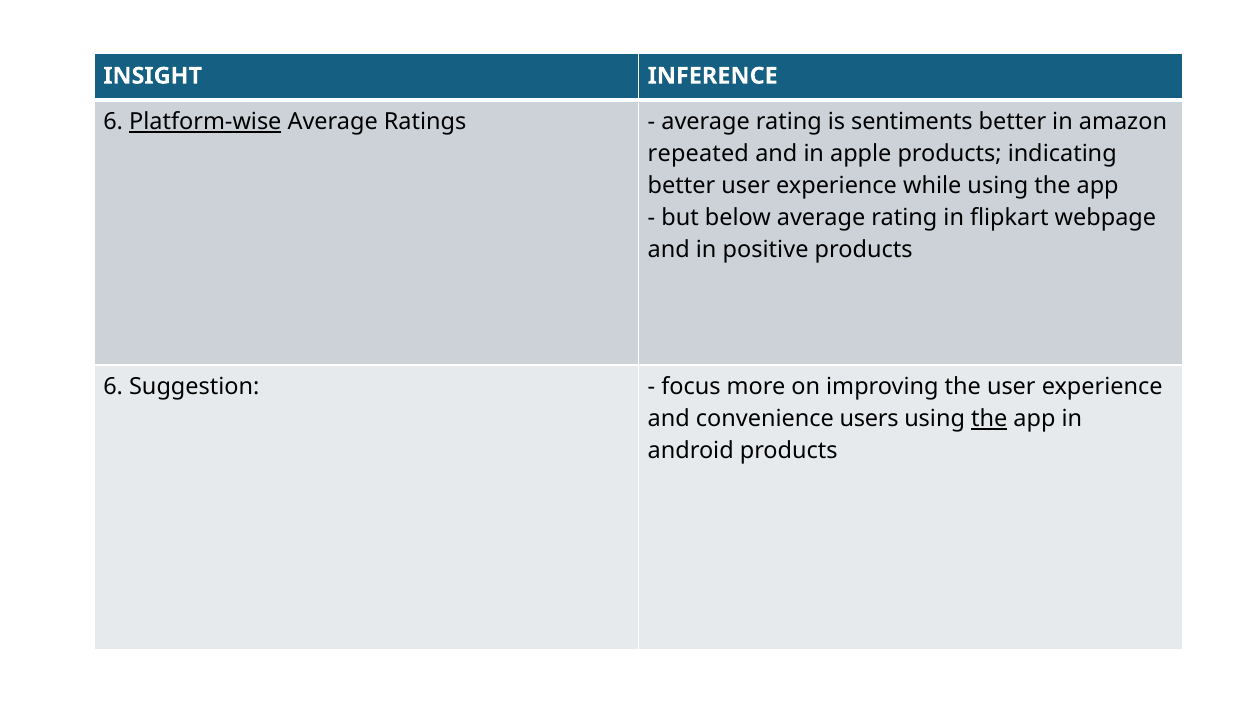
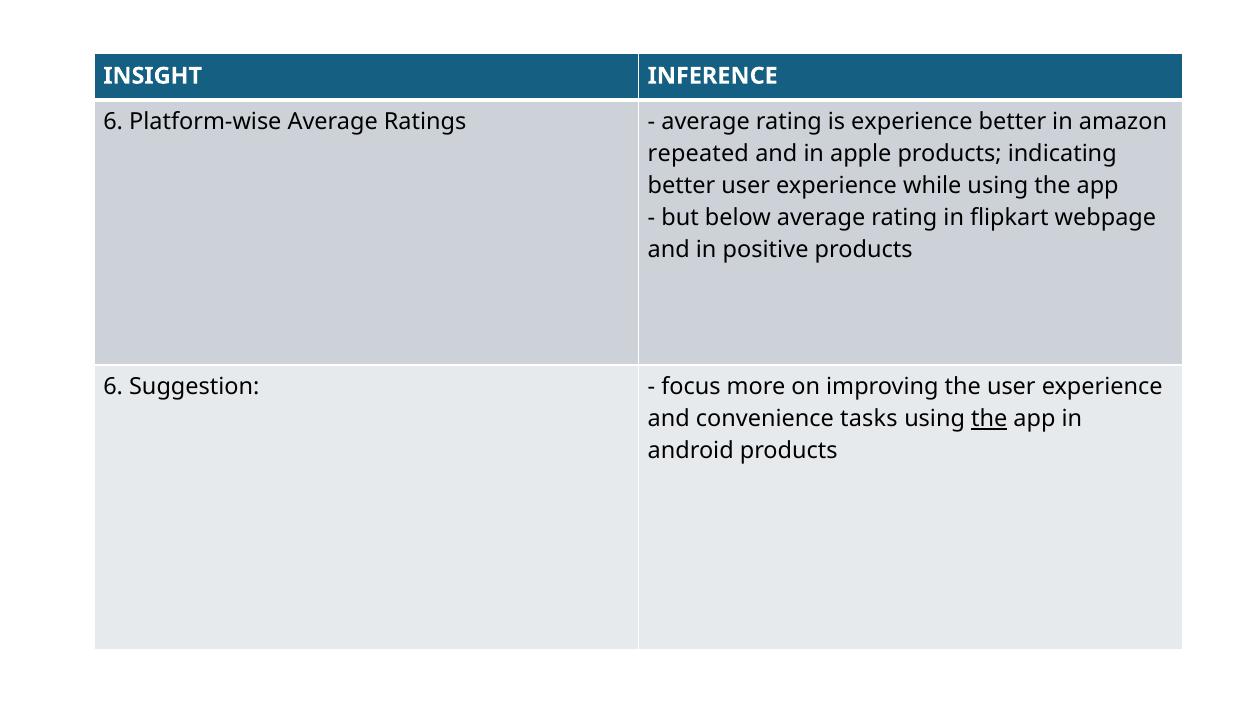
Platform-wise underline: present -> none
is sentiments: sentiments -> experience
users: users -> tasks
